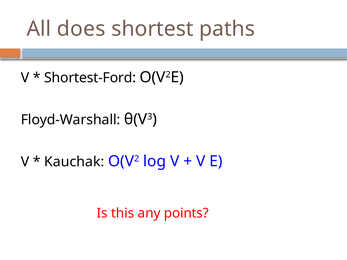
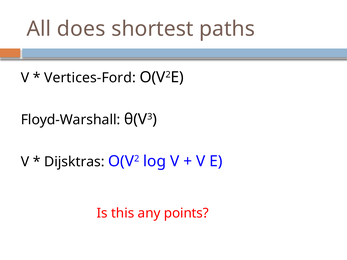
Shortest-Ford: Shortest-Ford -> Vertices-Ford
Kauchak: Kauchak -> Dijsktras
